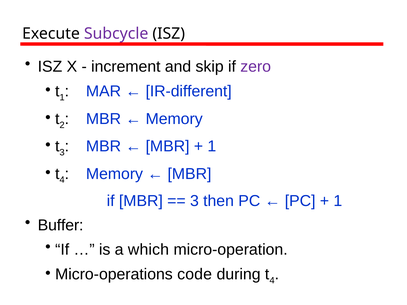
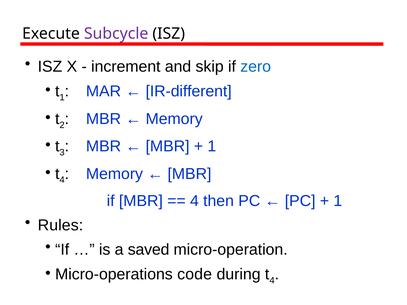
zero colour: purple -> blue
3 at (194, 201): 3 -> 4
Buffer: Buffer -> Rules
which: which -> saved
